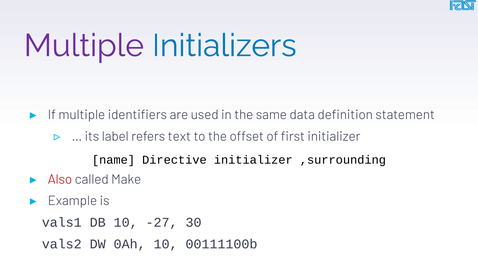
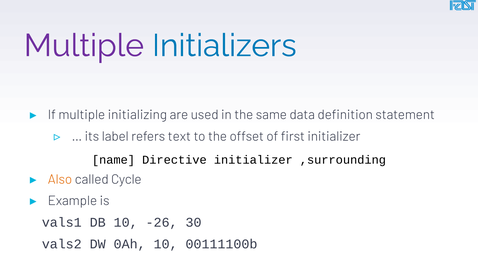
identifiers: identifiers -> initializing
Also colour: red -> orange
Make: Make -> Cycle
-27: -27 -> -26
